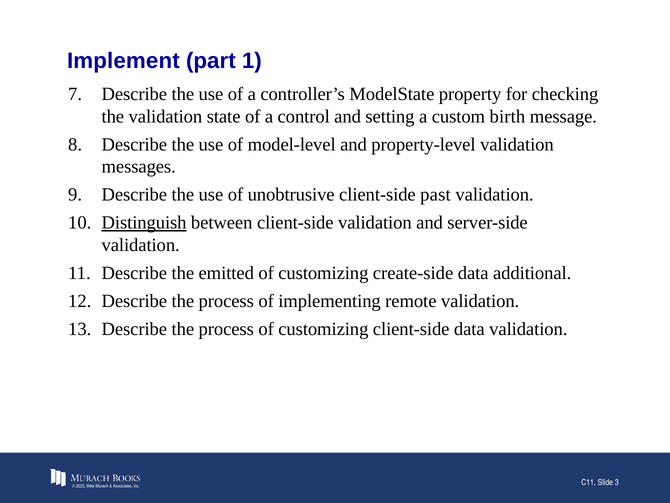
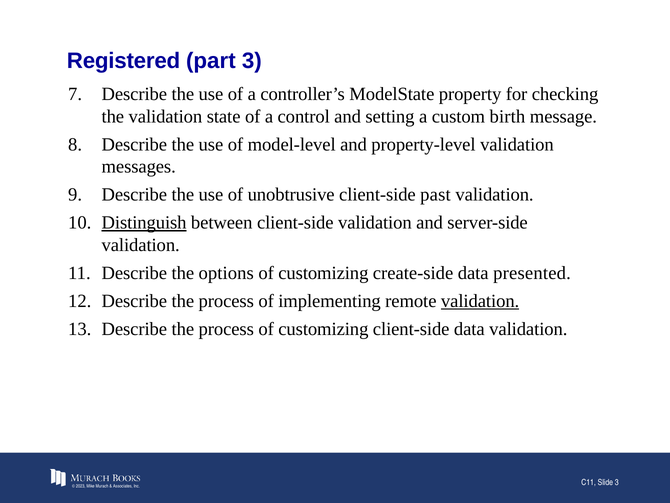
Implement: Implement -> Registered
part 1: 1 -> 3
emitted: emitted -> options
additional: additional -> presented
validation at (480, 301) underline: none -> present
